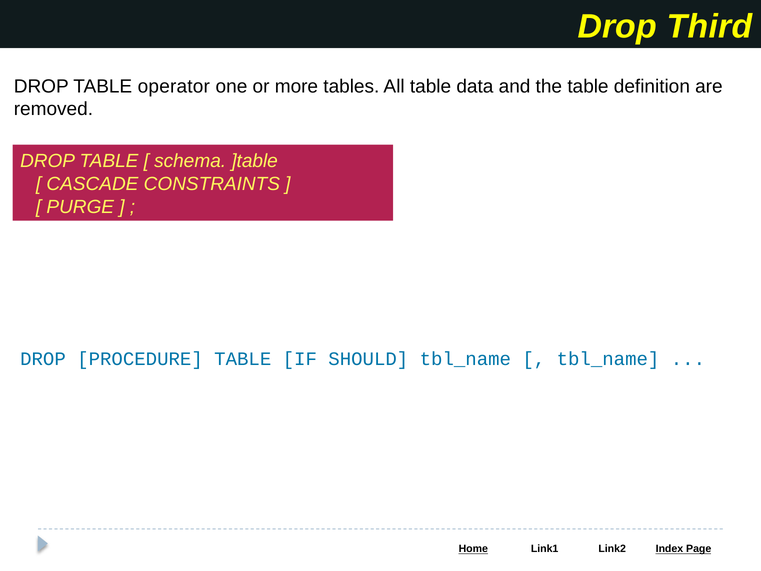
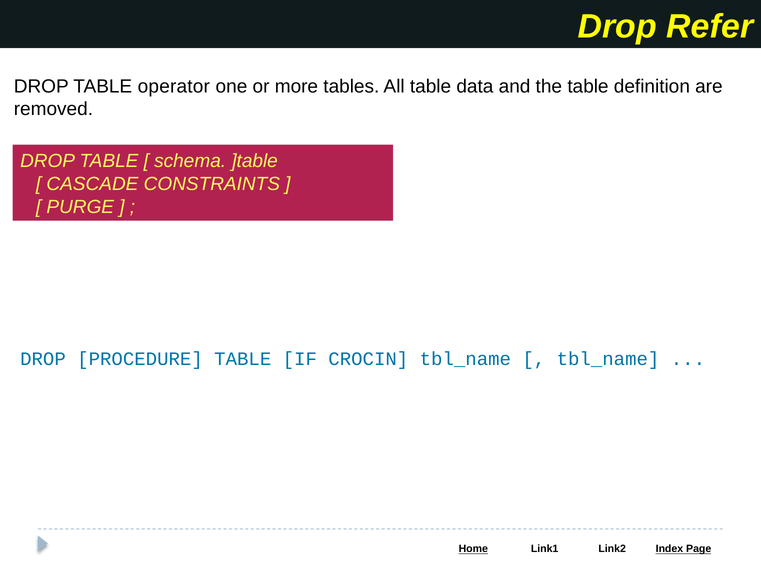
Third: Third -> Refer
SHOULD: SHOULD -> CROCIN
